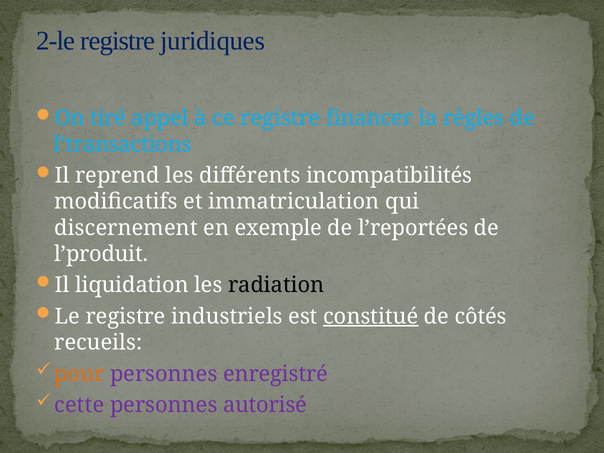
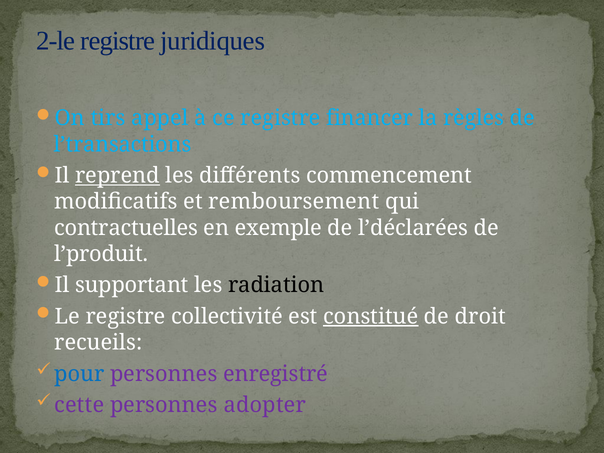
tiré: tiré -> tirs
reprend underline: none -> present
incompatibilités: incompatibilités -> commencement
immatriculation: immatriculation -> remboursement
discernement: discernement -> contractuelles
l’reportées: l’reportées -> l’déclarées
liquidation: liquidation -> supportant
industriels: industriels -> collectivité
côtés: côtés -> droit
pour colour: orange -> blue
autorisé: autorisé -> adopter
